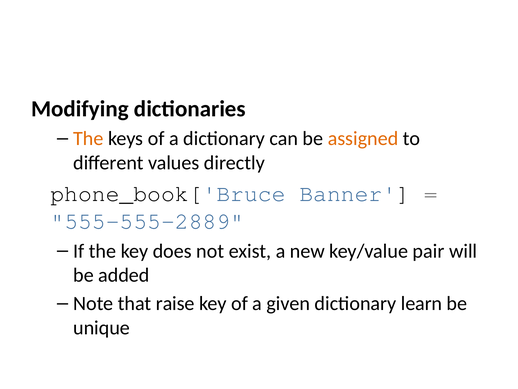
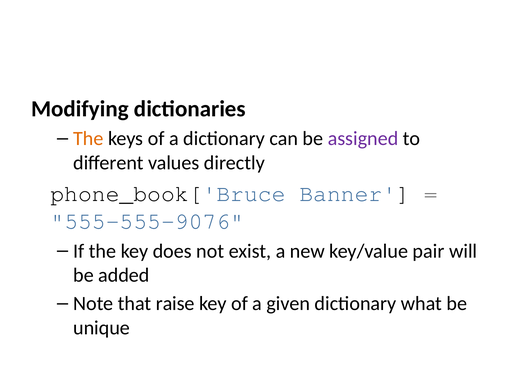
assigned colour: orange -> purple
555-555-2889: 555-555-2889 -> 555-555-9076
learn: learn -> what
